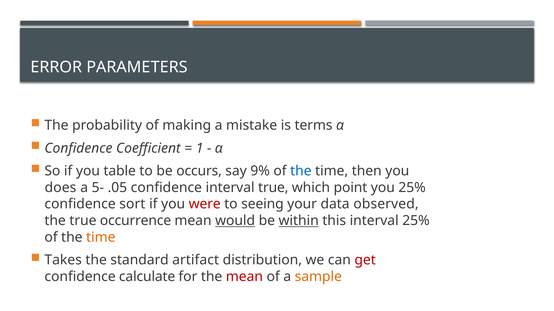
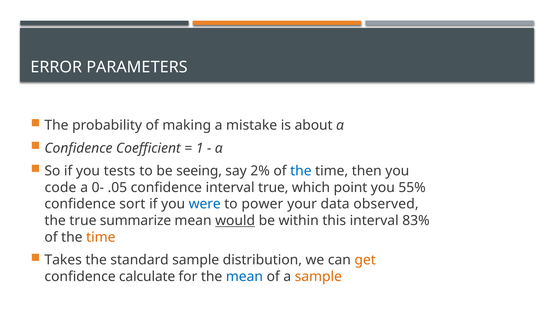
terms: terms -> about
table: table -> tests
occurs: occurs -> seeing
9%: 9% -> 2%
does: does -> code
5-: 5- -> 0-
you 25%: 25% -> 55%
were colour: red -> blue
seeing: seeing -> power
occurrence: occurrence -> summarize
within underline: present -> none
interval 25%: 25% -> 83%
standard artifact: artifact -> sample
get colour: red -> orange
mean at (244, 277) colour: red -> blue
